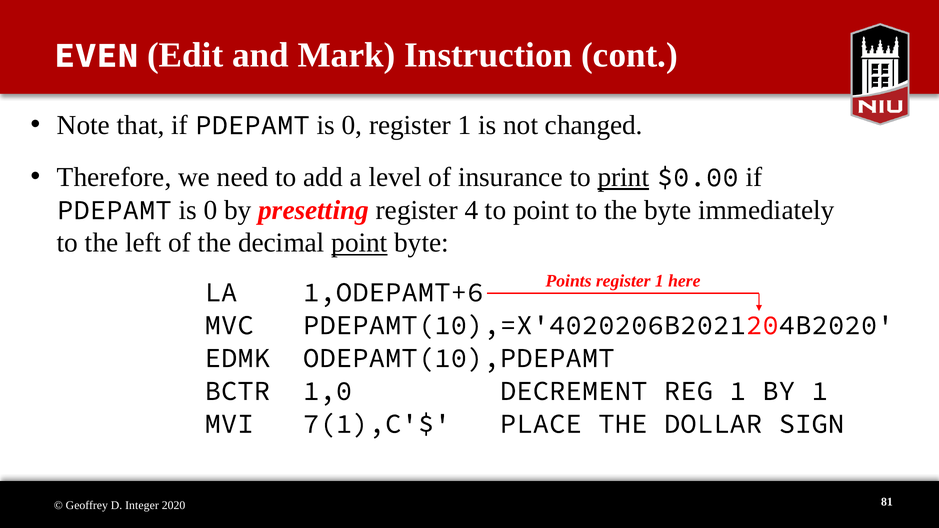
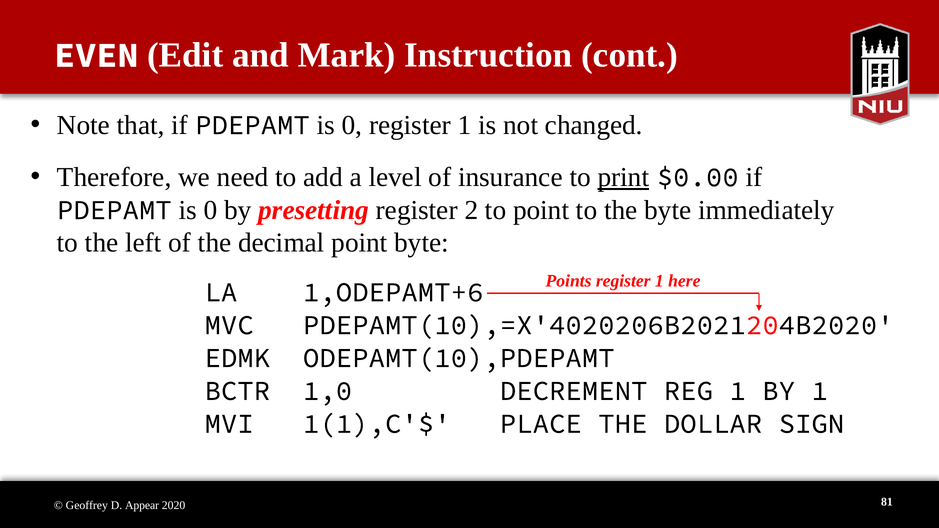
4: 4 -> 2
point at (359, 243) underline: present -> none
7(1),C'$: 7(1),C'$ -> 1(1),C'$
Integer: Integer -> Appear
